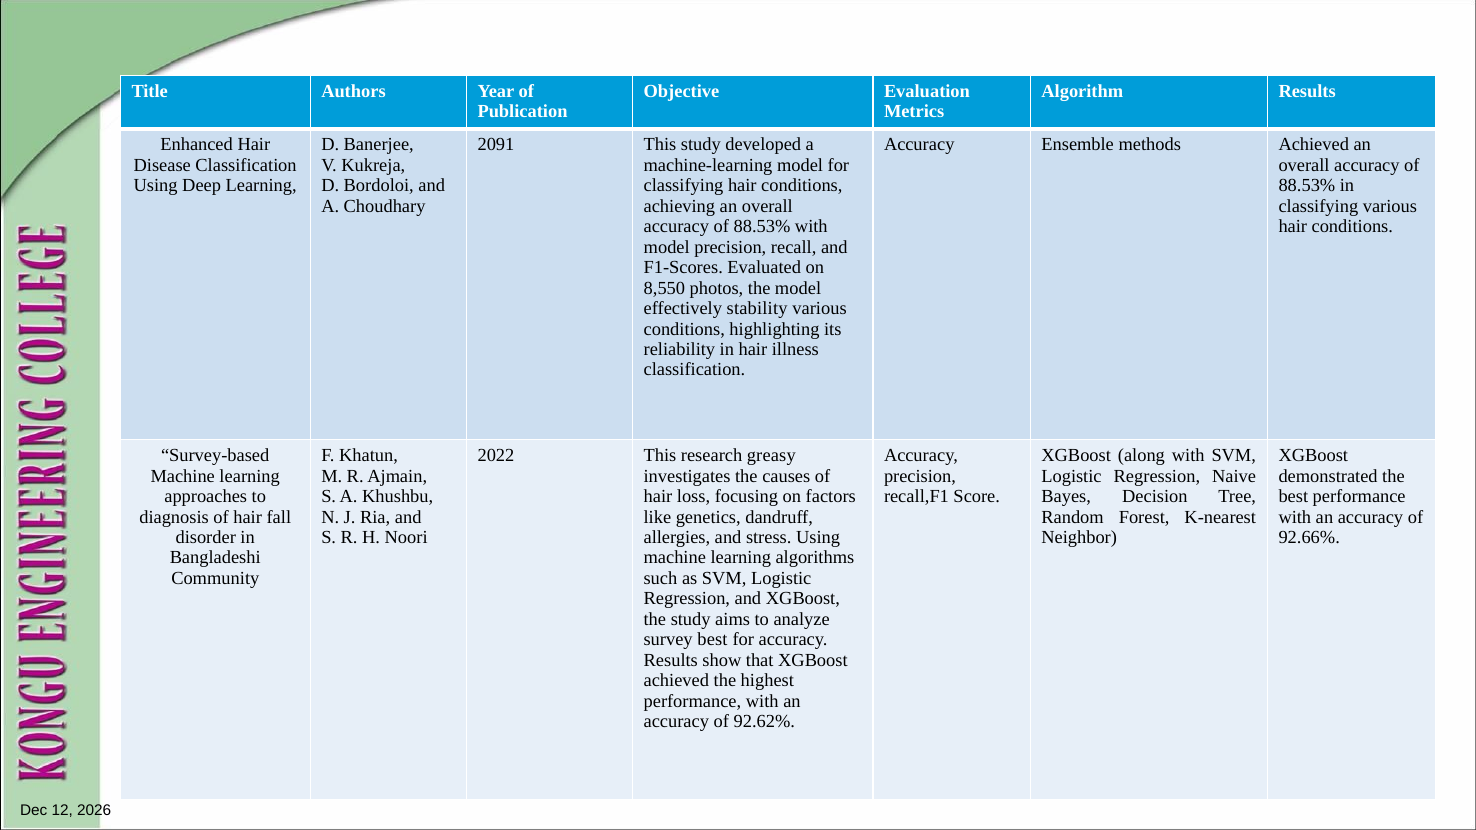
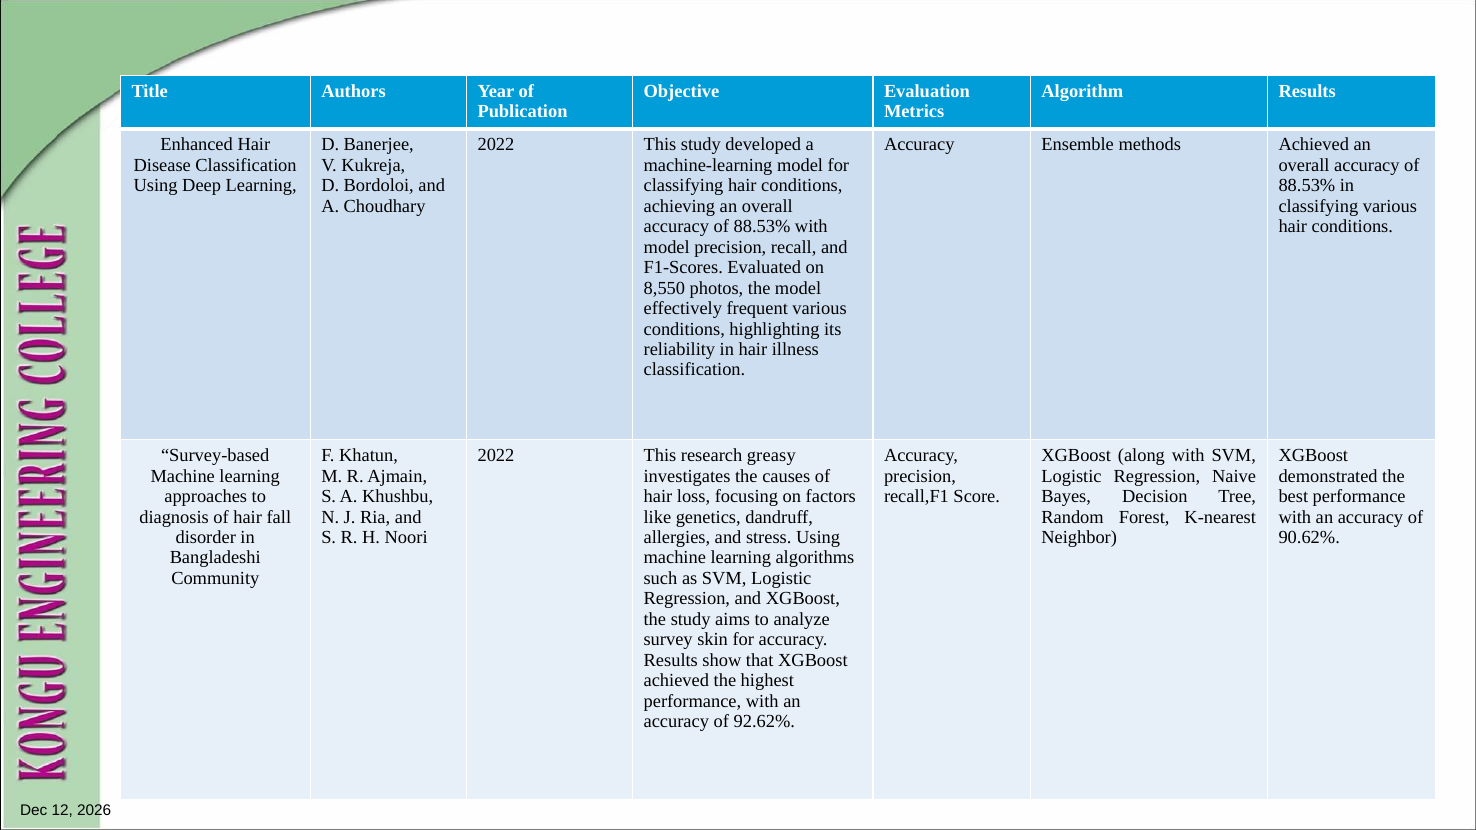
2091 at (496, 145): 2091 -> 2022
stability: stability -> frequent
92.66%: 92.66% -> 90.62%
survey best: best -> skin
